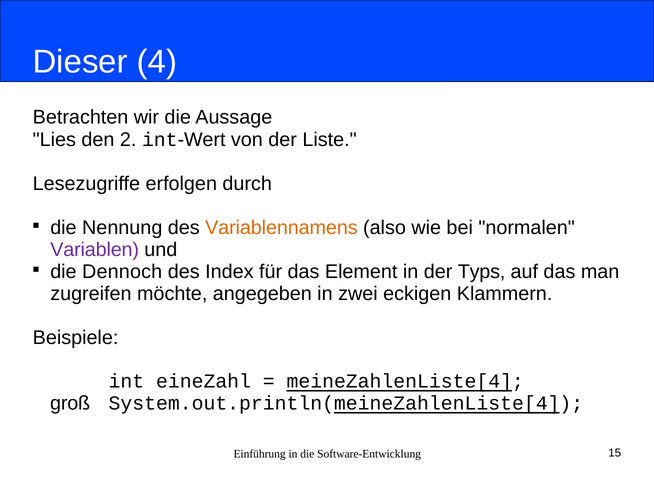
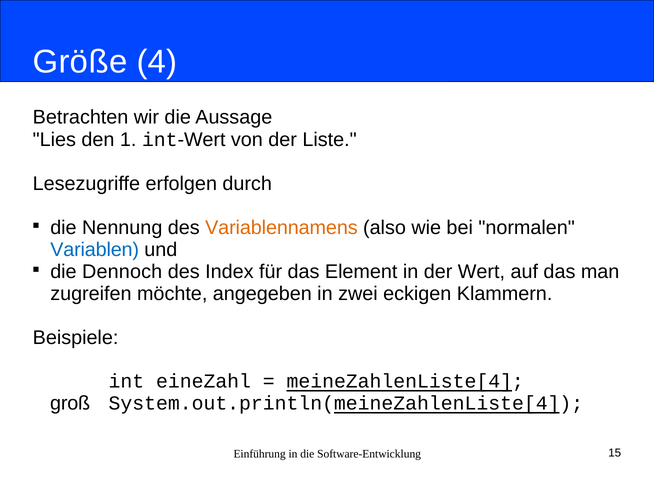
Dieser: Dieser -> Größe
2: 2 -> 1
Variablen colour: purple -> blue
der Typs: Typs -> Wert
